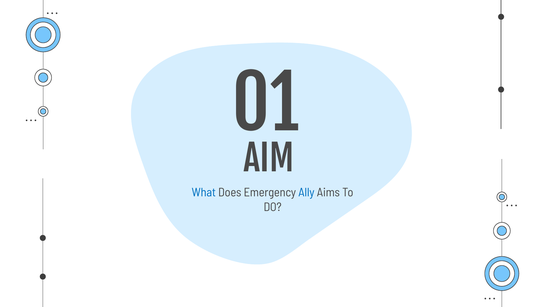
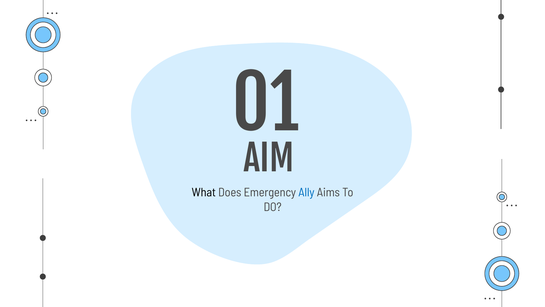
What colour: blue -> black
